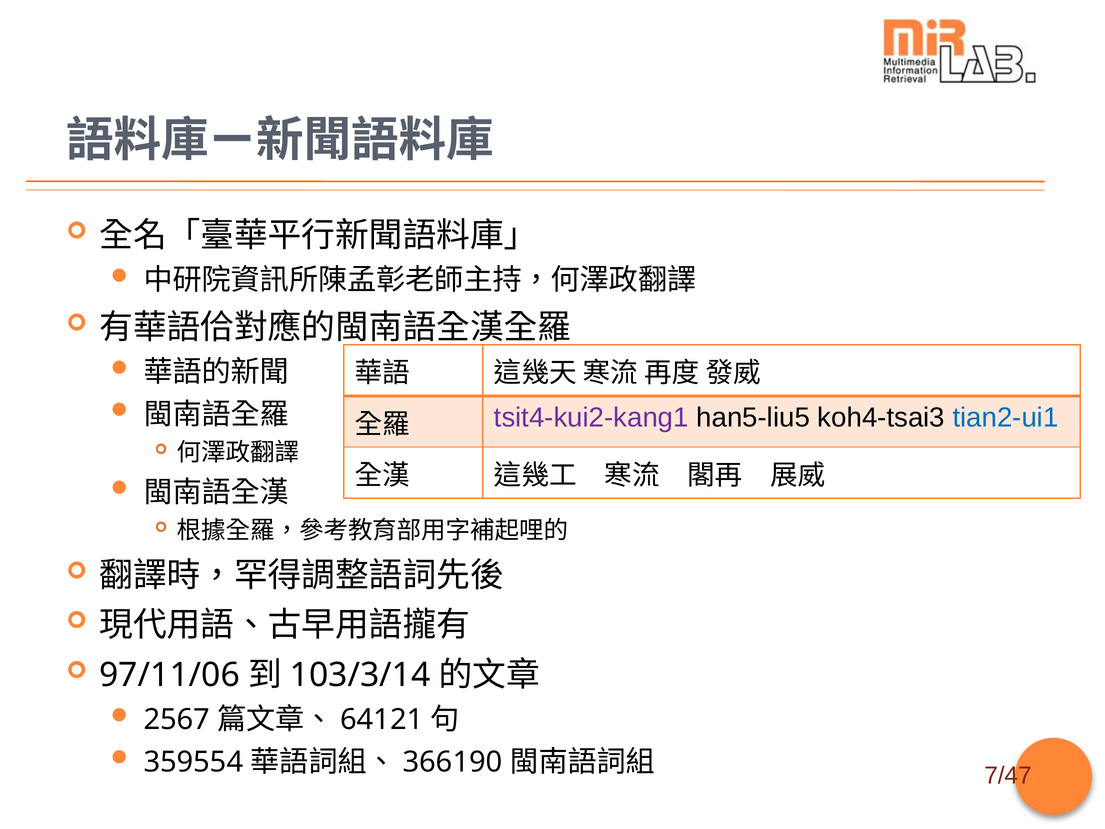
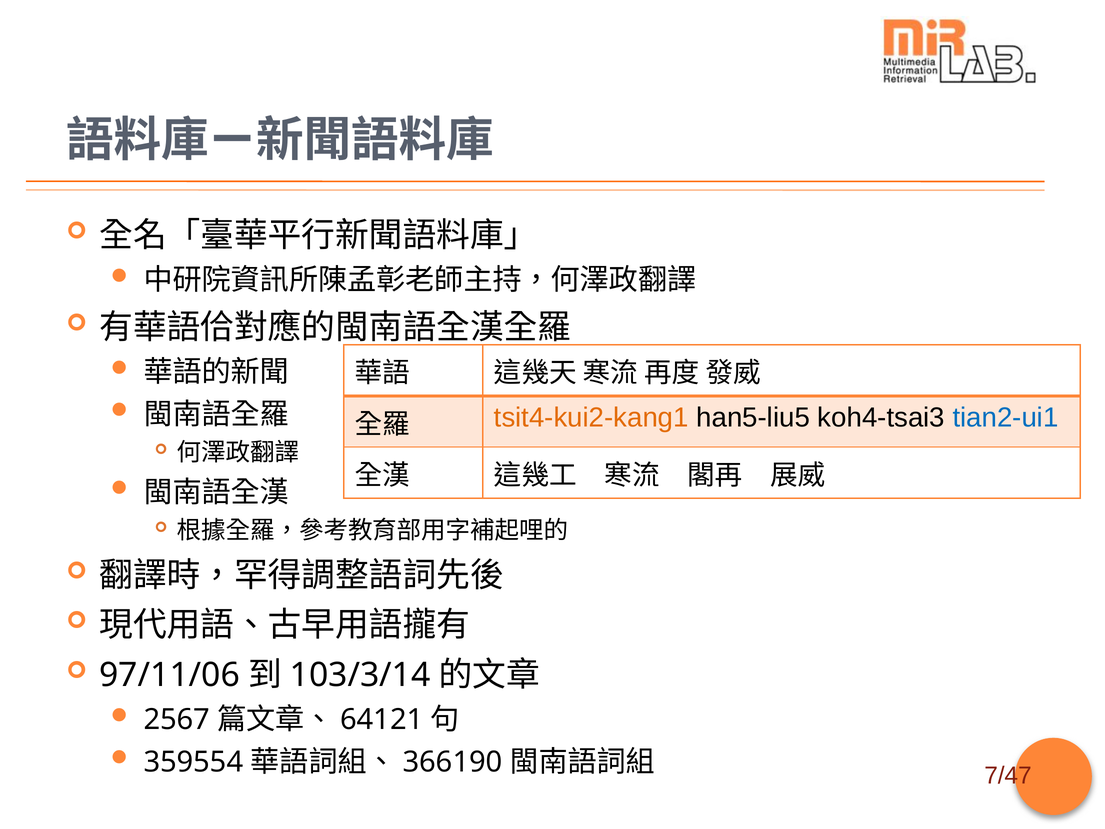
tsit4-kui2-kang1 colour: purple -> orange
